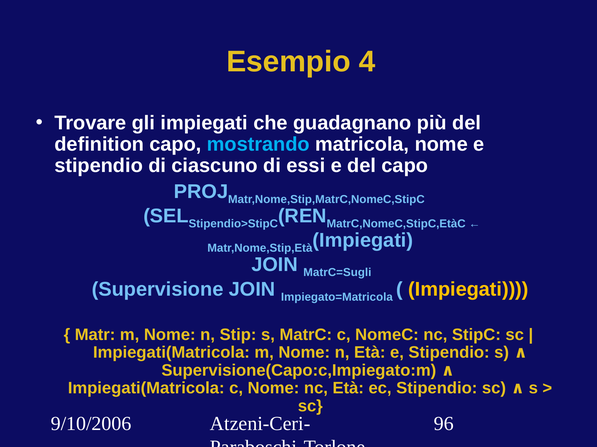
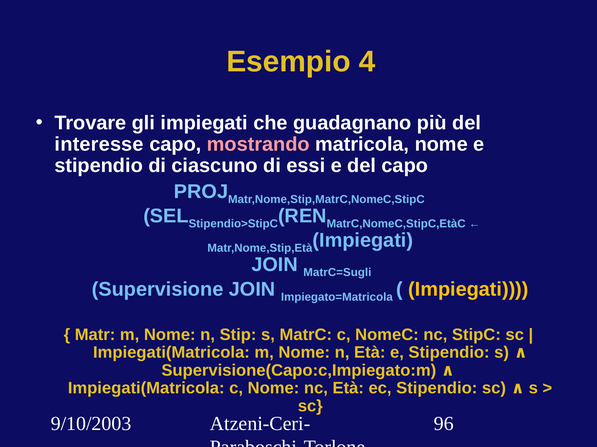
definition: definition -> interesse
mostrando colour: light blue -> pink
9/10/2006: 9/10/2006 -> 9/10/2003
